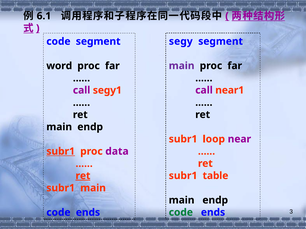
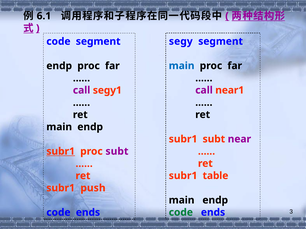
main at (182, 66) colour: purple -> blue
word at (59, 66): word -> endp
subr1 loop: loop -> subt
proc data: data -> subt
ret at (83, 176) underline: present -> none
subr1 main: main -> push
